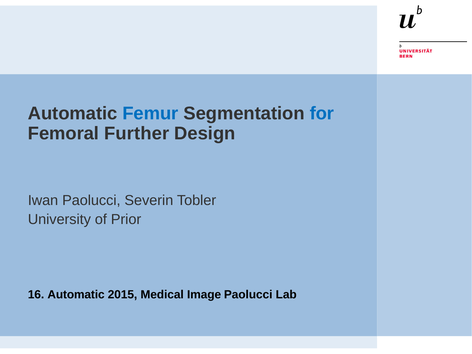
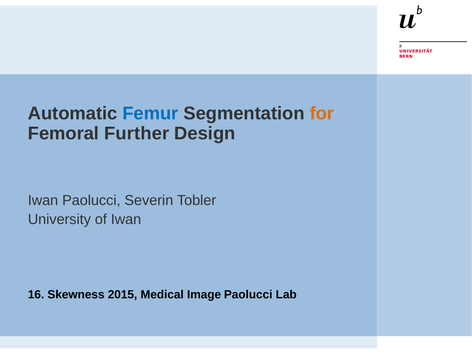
for colour: blue -> orange
of Prior: Prior -> Iwan
16 Automatic: Automatic -> Skewness
